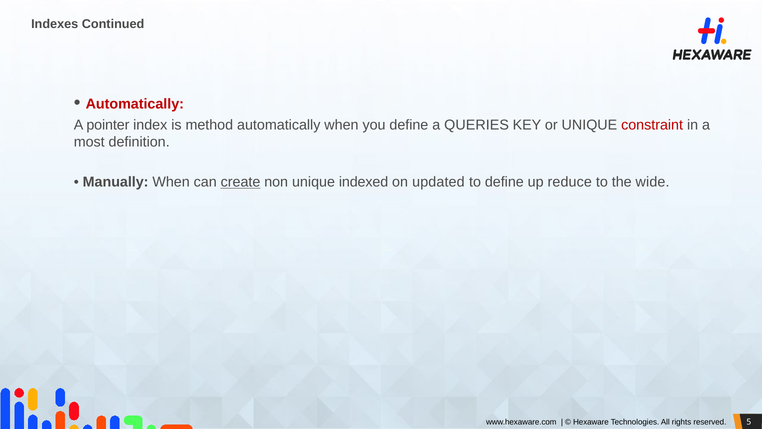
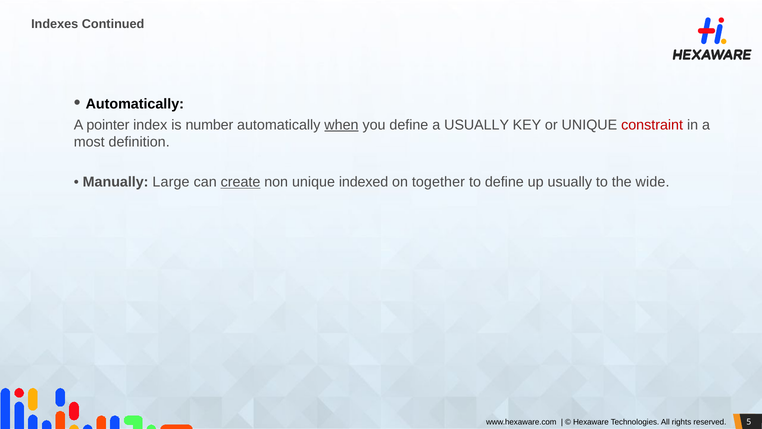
Automatically at (135, 104) colour: red -> black
method: method -> number
when at (341, 125) underline: none -> present
a QUERIES: QUERIES -> USUALLY
Manually When: When -> Large
updated: updated -> together
up reduce: reduce -> usually
